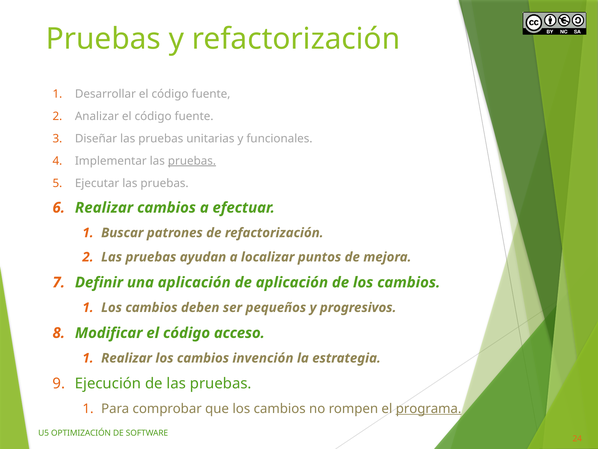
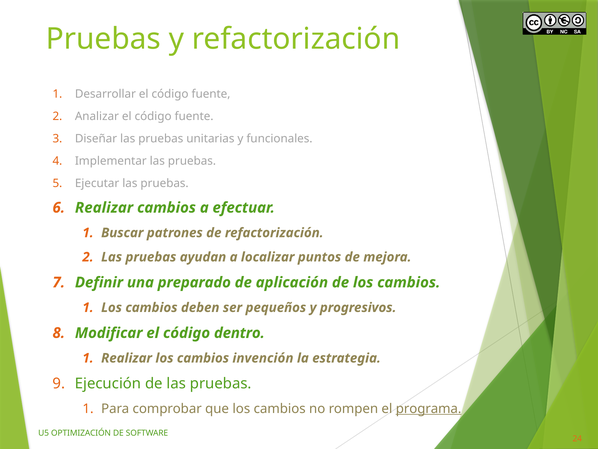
pruebas at (192, 161) underline: present -> none
una aplicación: aplicación -> preparado
acceso: acceso -> dentro
